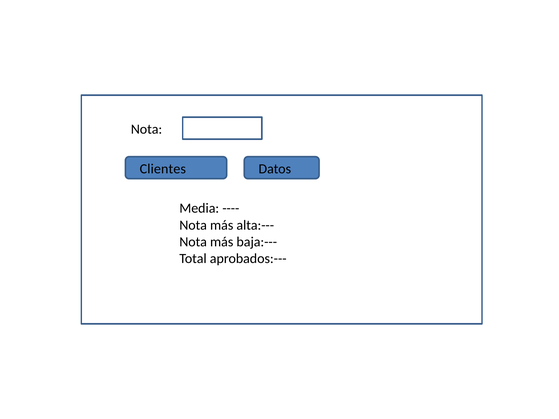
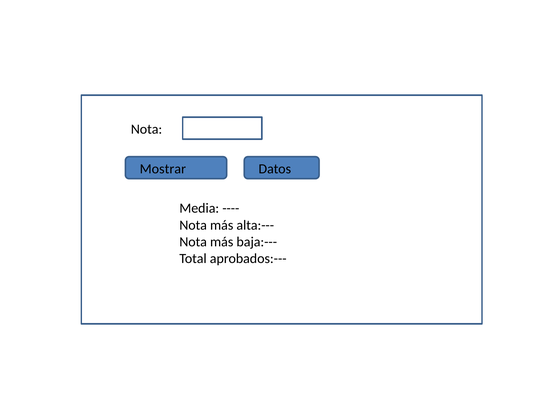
Clientes: Clientes -> Mostrar
